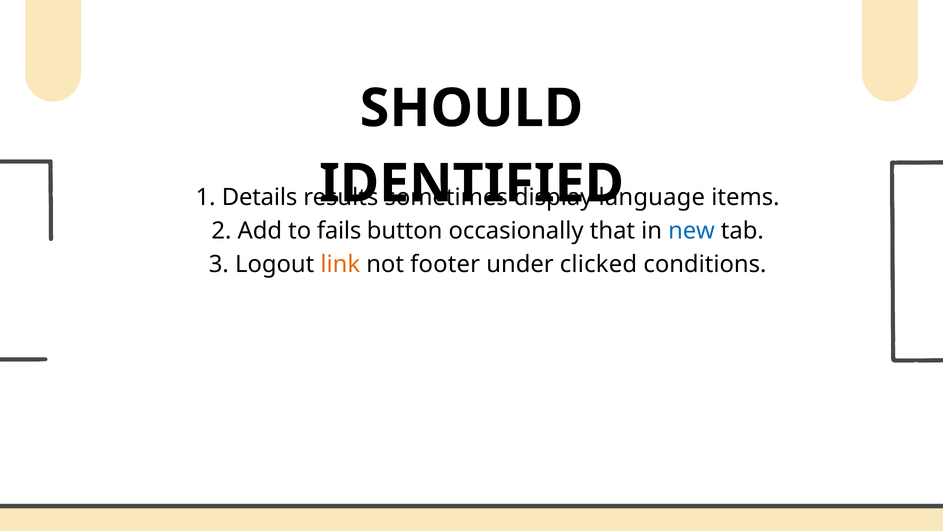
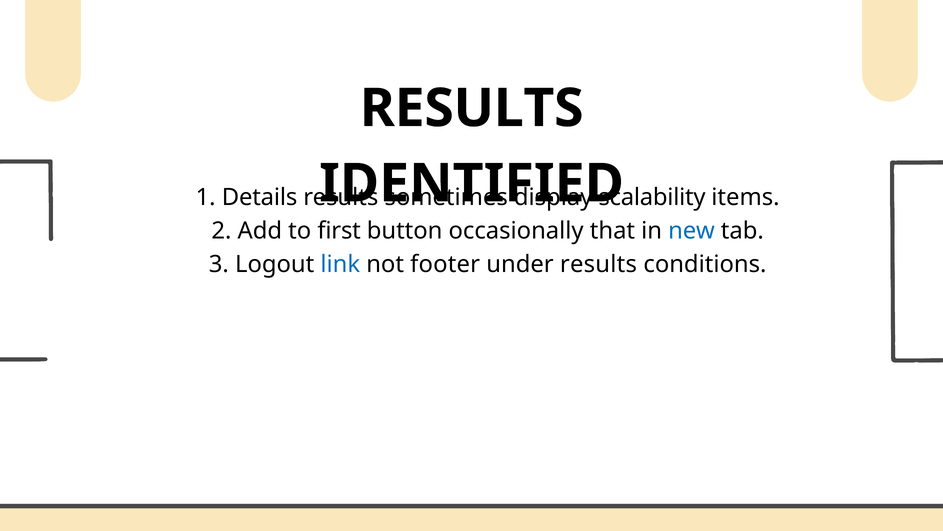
SHOULD at (471, 108): SHOULD -> RESULTS
language: language -> scalability
fails: fails -> first
link colour: orange -> blue
under clicked: clicked -> results
